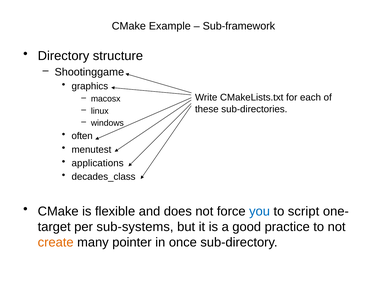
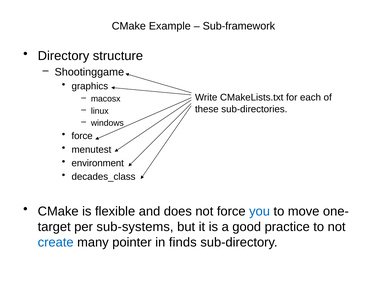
often at (82, 136): often -> force
applications: applications -> environment
script: script -> move
create colour: orange -> blue
once: once -> finds
